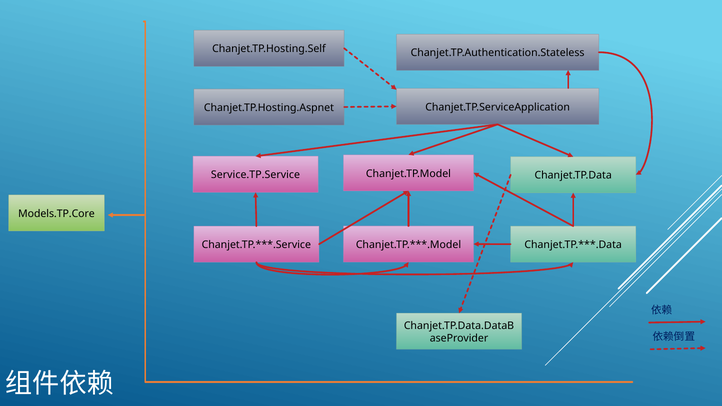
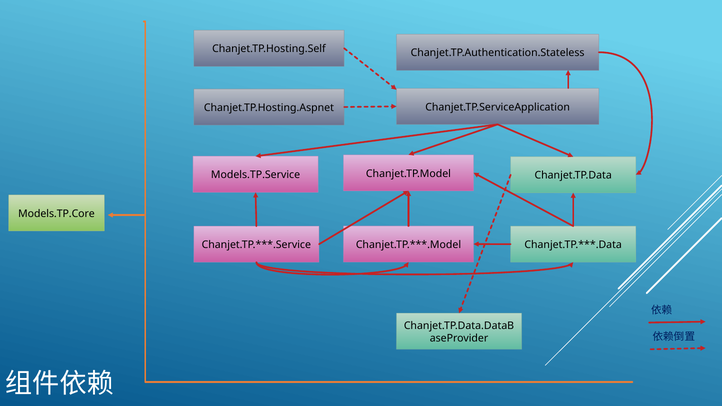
Service.TP.Service: Service.TP.Service -> Models.TP.Service
